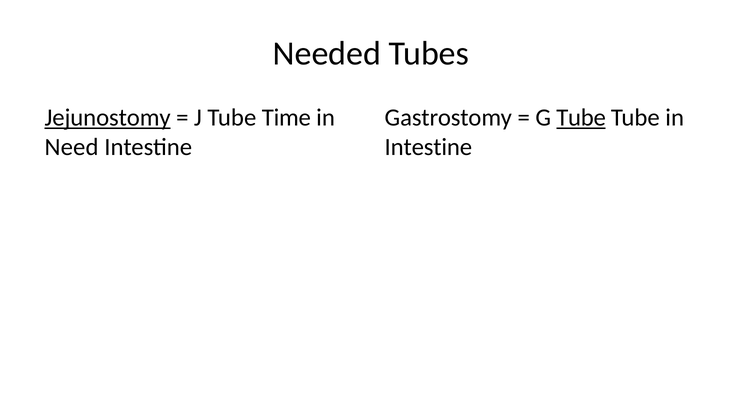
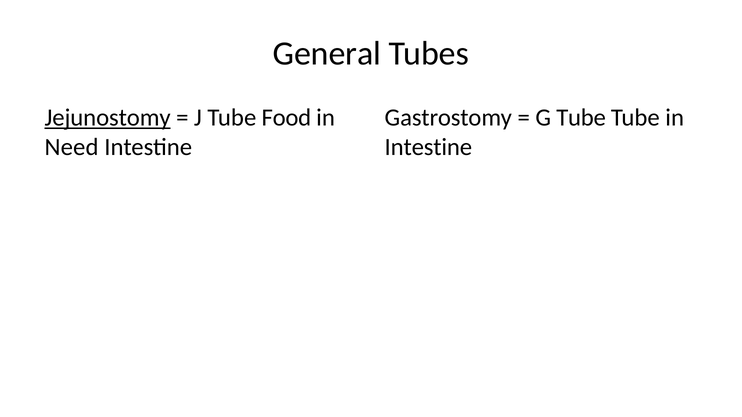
Needed: Needed -> General
Time: Time -> Food
Tube at (581, 118) underline: present -> none
